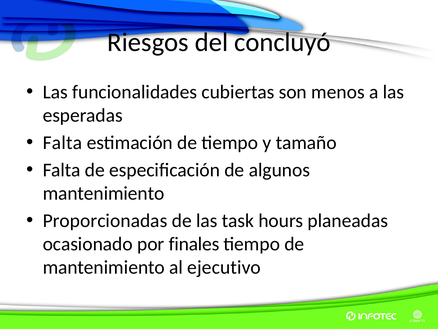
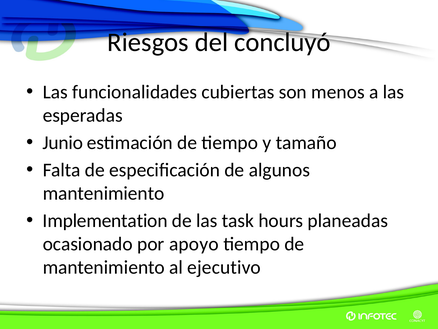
Falta at (62, 143): Falta -> Junio
Proporcionadas: Proporcionadas -> Implementation
finales: finales -> apoyo
